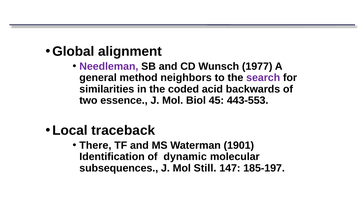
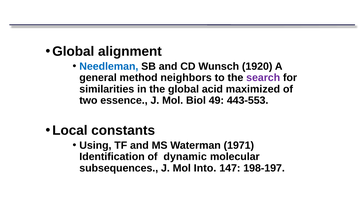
Needleman colour: purple -> blue
1977: 1977 -> 1920
the coded: coded -> global
backwards: backwards -> maximized
45: 45 -> 49
traceback: traceback -> constants
There: There -> Using
1901: 1901 -> 1971
Still: Still -> Into
185-197: 185-197 -> 198-197
